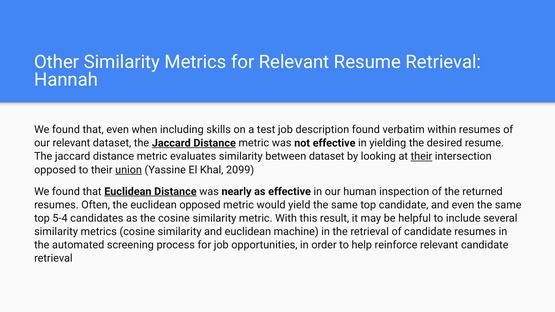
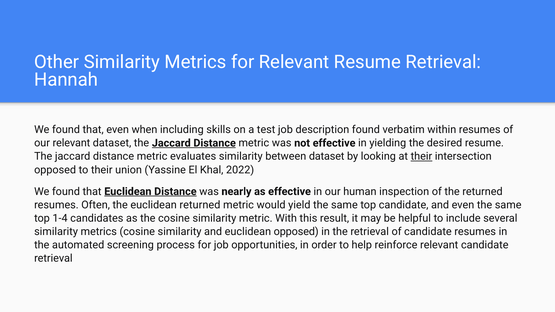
union underline: present -> none
2099: 2099 -> 2022
euclidean opposed: opposed -> returned
5-4: 5-4 -> 1-4
euclidean machine: machine -> opposed
